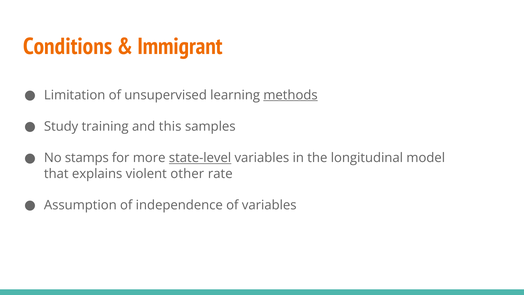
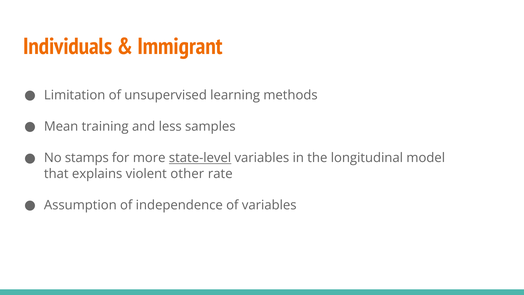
Conditions: Conditions -> Individuals
methods underline: present -> none
Study: Study -> Mean
this: this -> less
